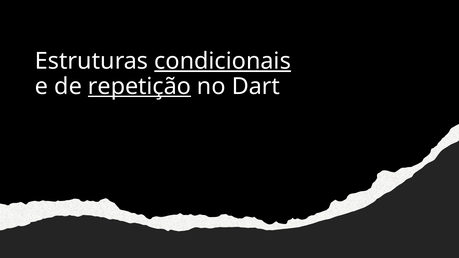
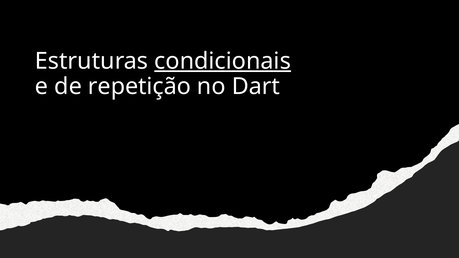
repetição underline: present -> none
